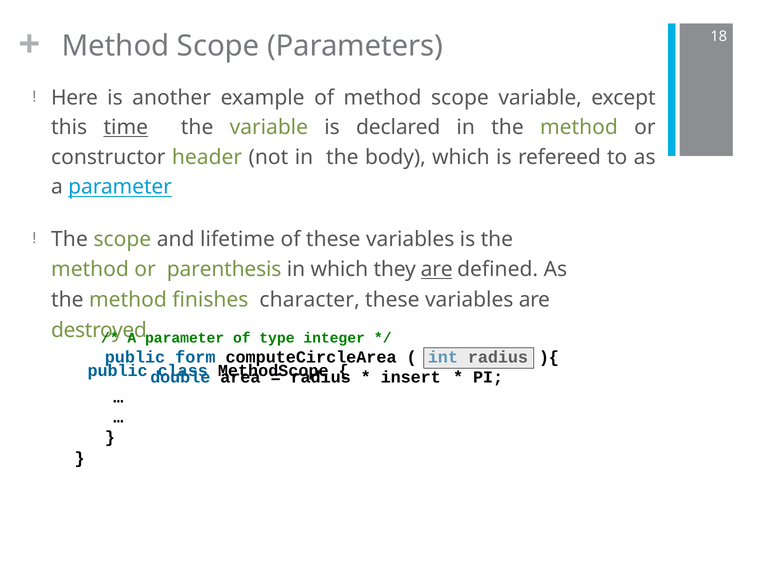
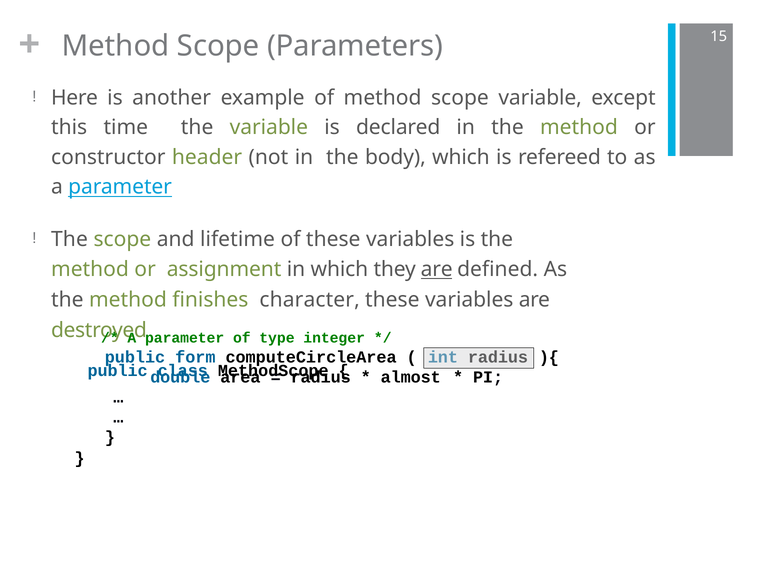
18: 18 -> 15
time underline: present -> none
parenthesis: parenthesis -> assignment
insert: insert -> almost
